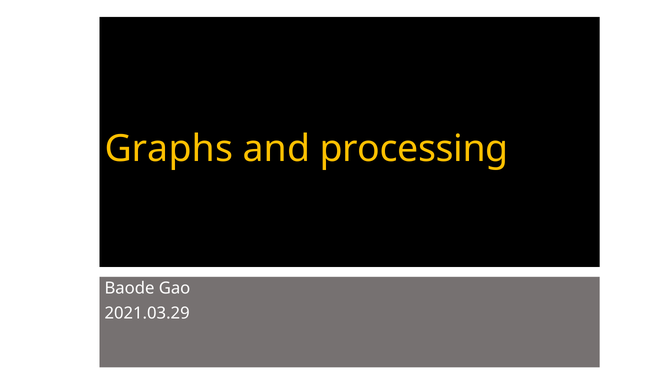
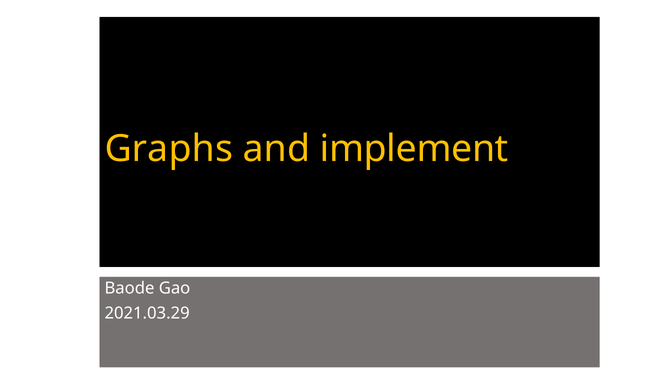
processing: processing -> implement
